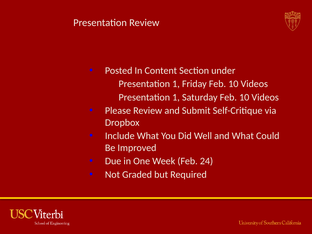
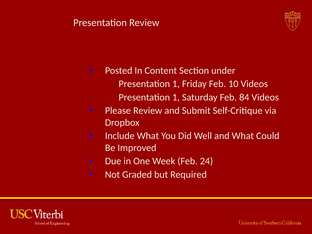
Saturday Feb 10: 10 -> 84
